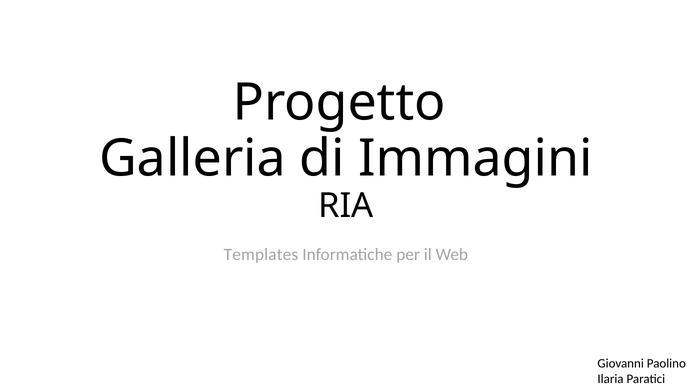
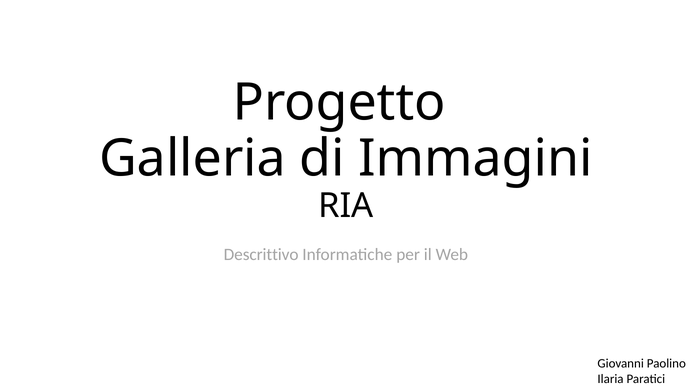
Templates: Templates -> Descrittivo
